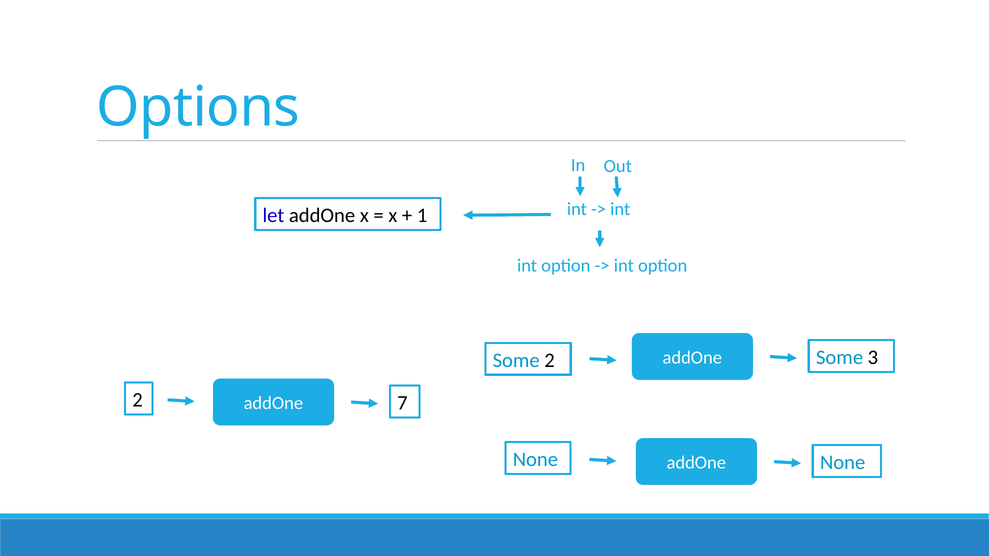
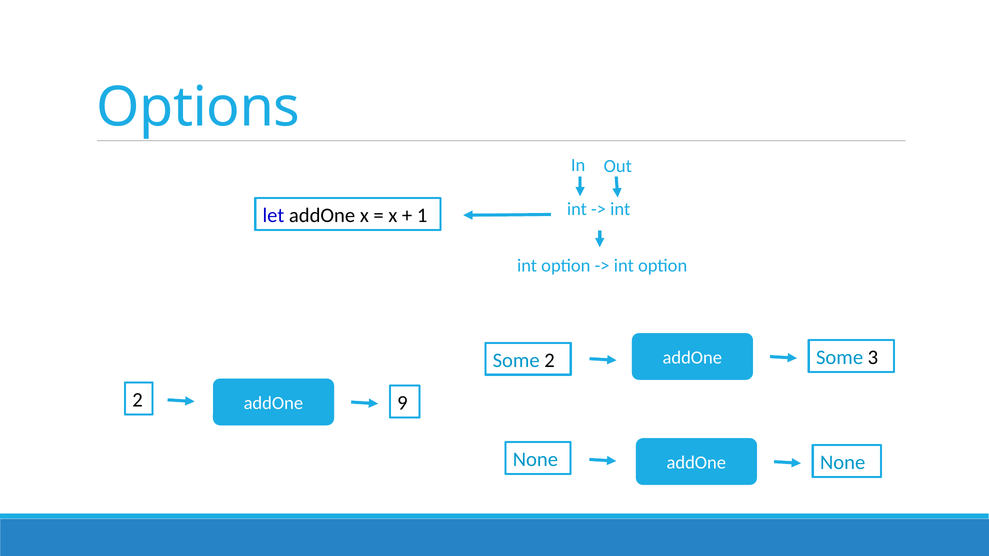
7: 7 -> 9
